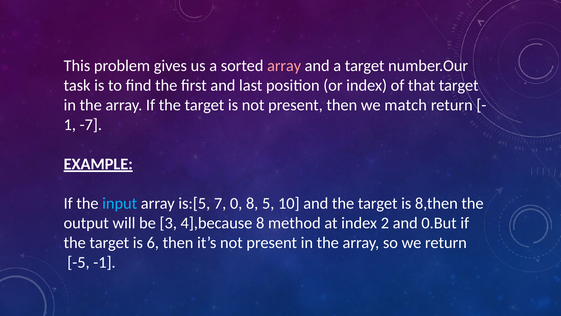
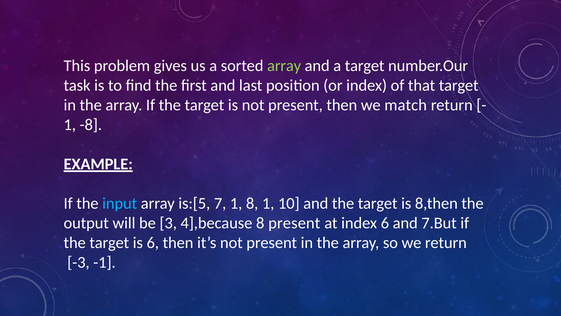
array at (284, 66) colour: pink -> light green
-7: -7 -> -8
7 0: 0 -> 1
8 5: 5 -> 1
8 method: method -> present
index 2: 2 -> 6
0.But: 0.But -> 7.But
-5: -5 -> -3
